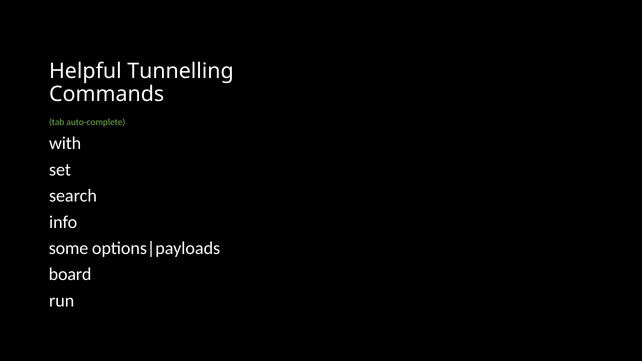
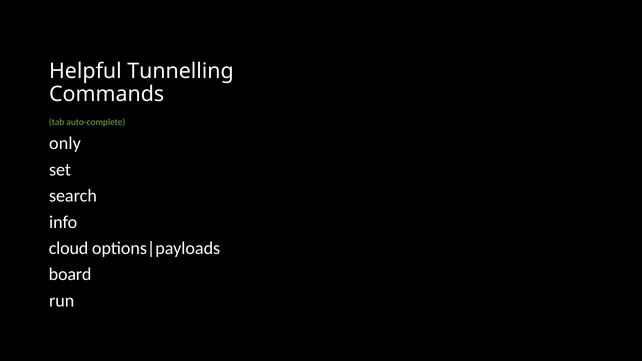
with: with -> only
some: some -> cloud
